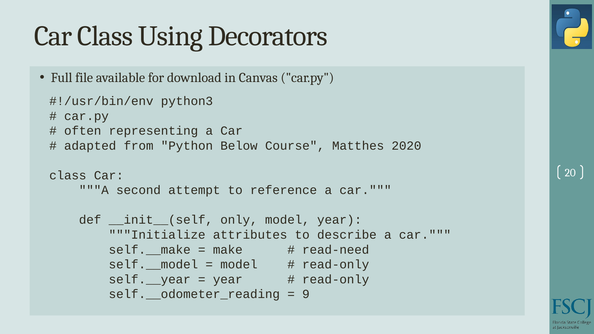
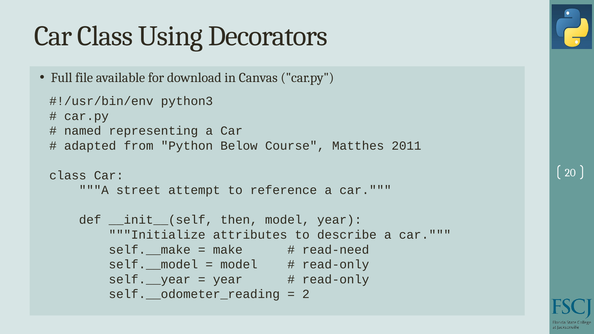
often: often -> named
2020: 2020 -> 2011
second: second -> street
only: only -> then
9: 9 -> 2
